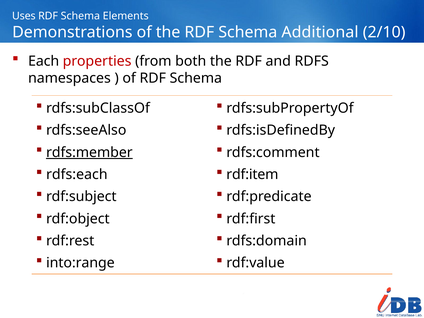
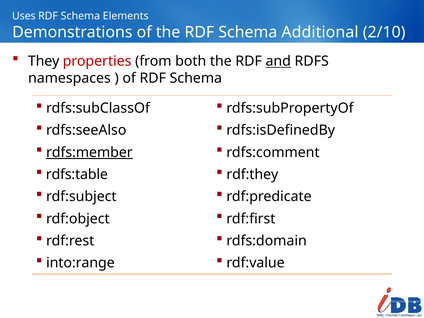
Each: Each -> They
and underline: none -> present
rdfs:each: rdfs:each -> rdfs:table
rdf:item: rdf:item -> rdf:they
